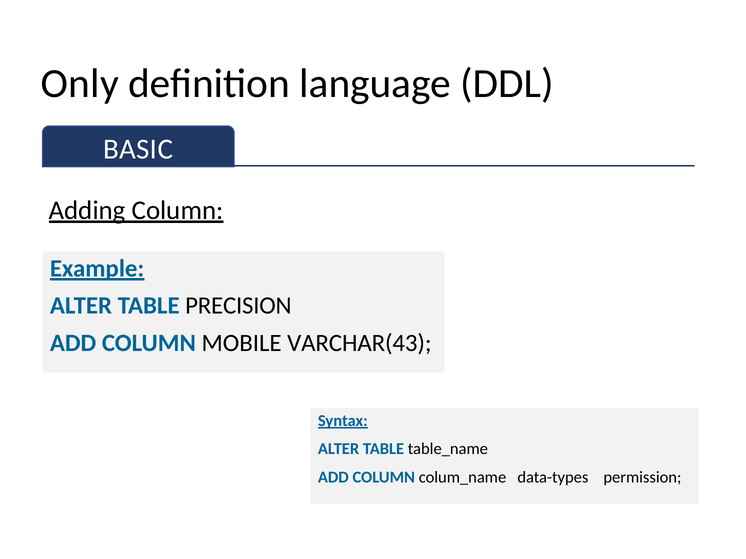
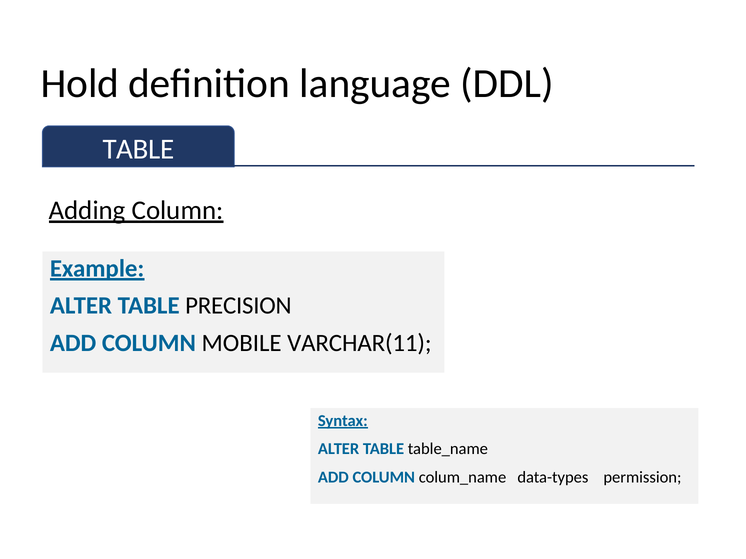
Only: Only -> Hold
BASIC at (138, 149): BASIC -> TABLE
VARCHAR(43: VARCHAR(43 -> VARCHAR(11
